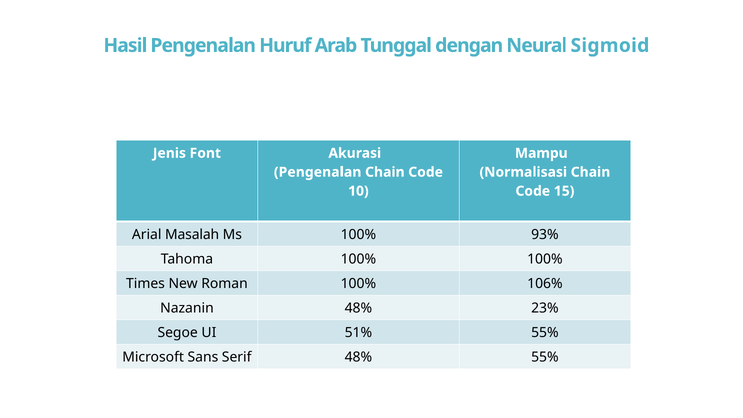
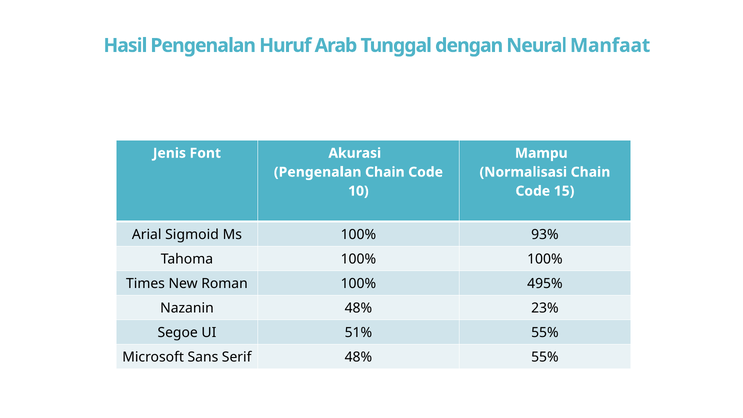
Sigmoid: Sigmoid -> Manfaat
Masalah: Masalah -> Sigmoid
106%: 106% -> 495%
